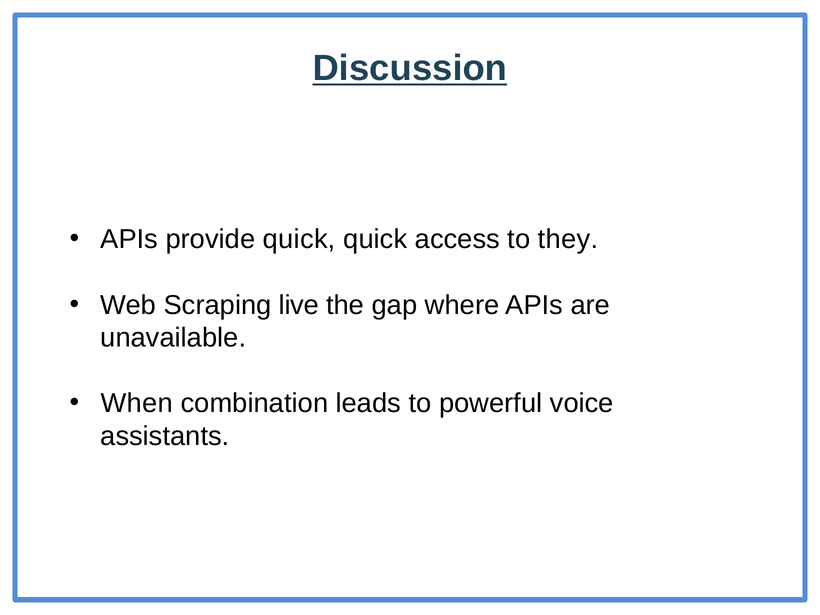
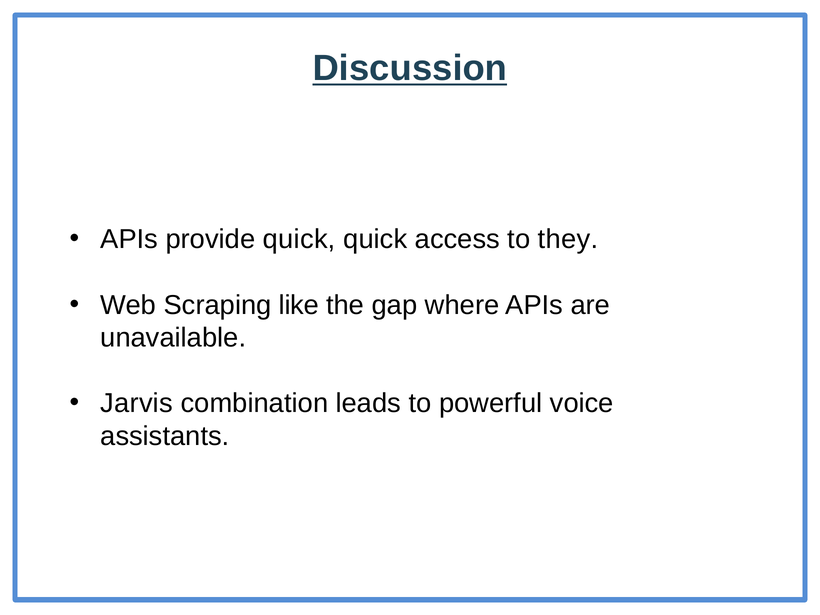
live: live -> like
When: When -> Jarvis
